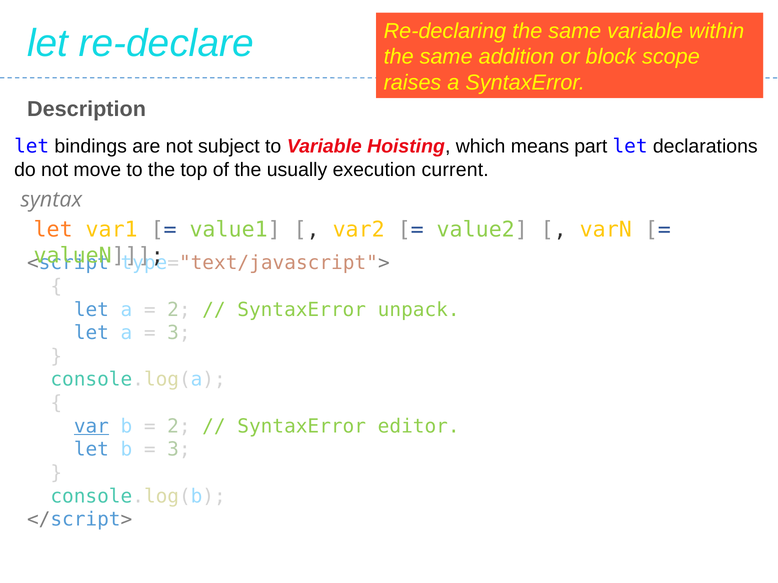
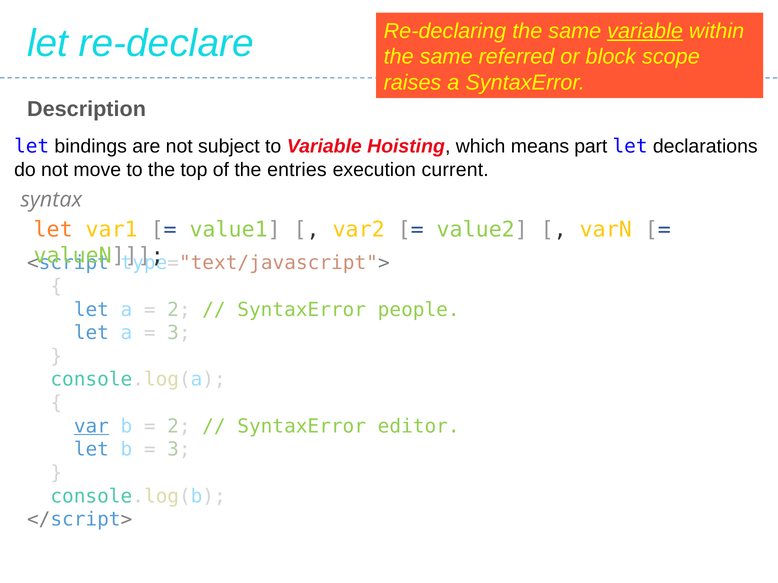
variable at (645, 31) underline: none -> present
addition: addition -> referred
usually: usually -> entries
unpack: unpack -> people
